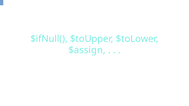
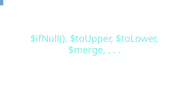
$assign: $assign -> $merge
